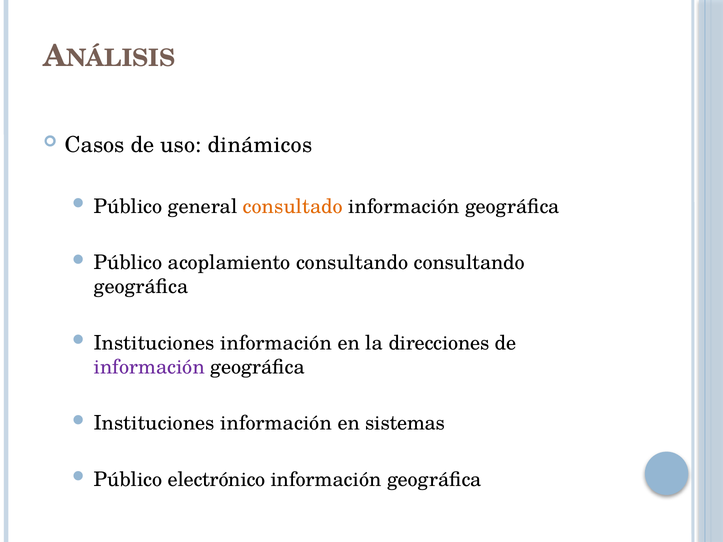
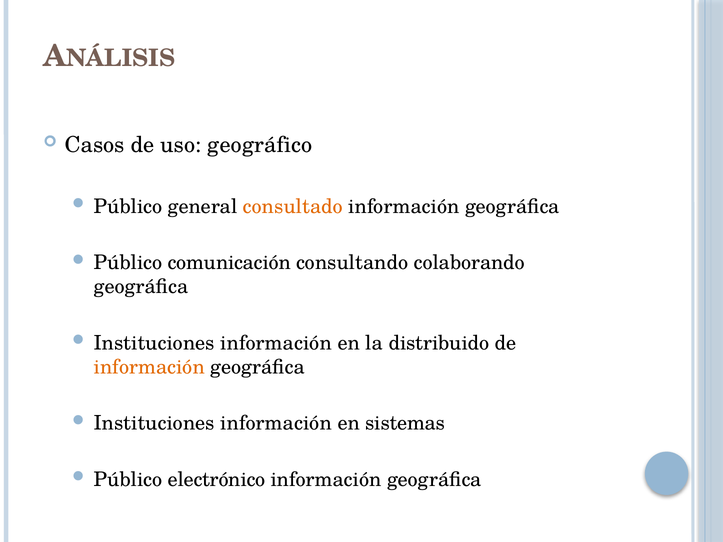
dinámicos: dinámicos -> geográfico
acoplamiento: acoplamiento -> comunicación
consultando consultando: consultando -> colaborando
direcciones: direcciones -> distribuido
información at (149, 367) colour: purple -> orange
